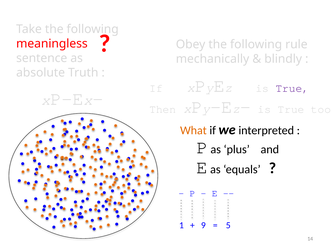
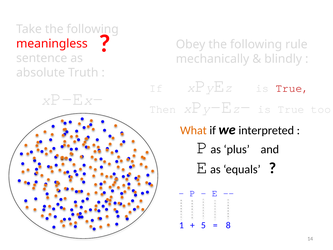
True at (292, 88) colour: purple -> red
9: 9 -> 5
5: 5 -> 8
